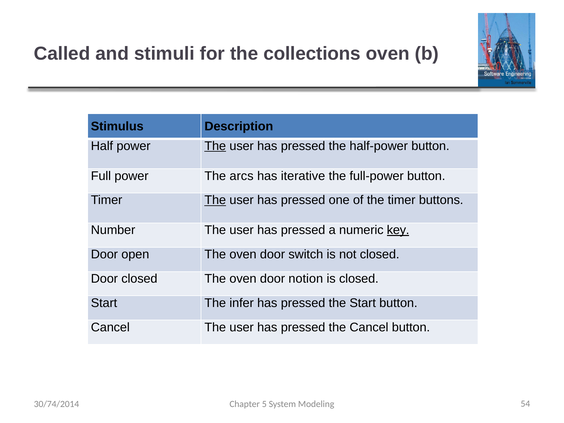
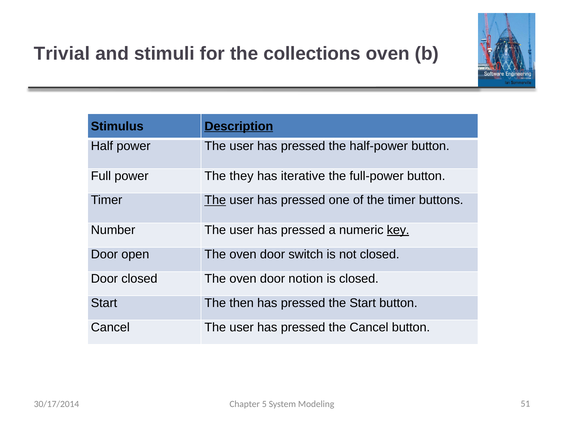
Called: Called -> Trivial
Description underline: none -> present
The at (215, 146) underline: present -> none
arcs: arcs -> they
infer: infer -> then
30/74/2014: 30/74/2014 -> 30/17/2014
54: 54 -> 51
